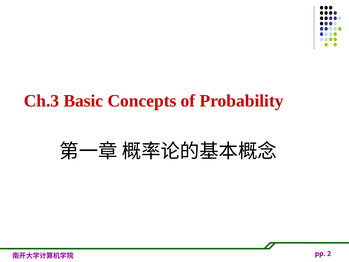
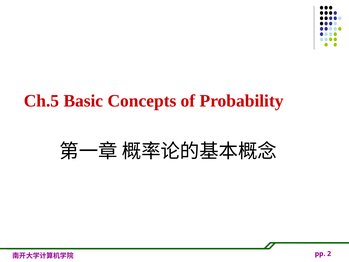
Ch.3: Ch.3 -> Ch.5
